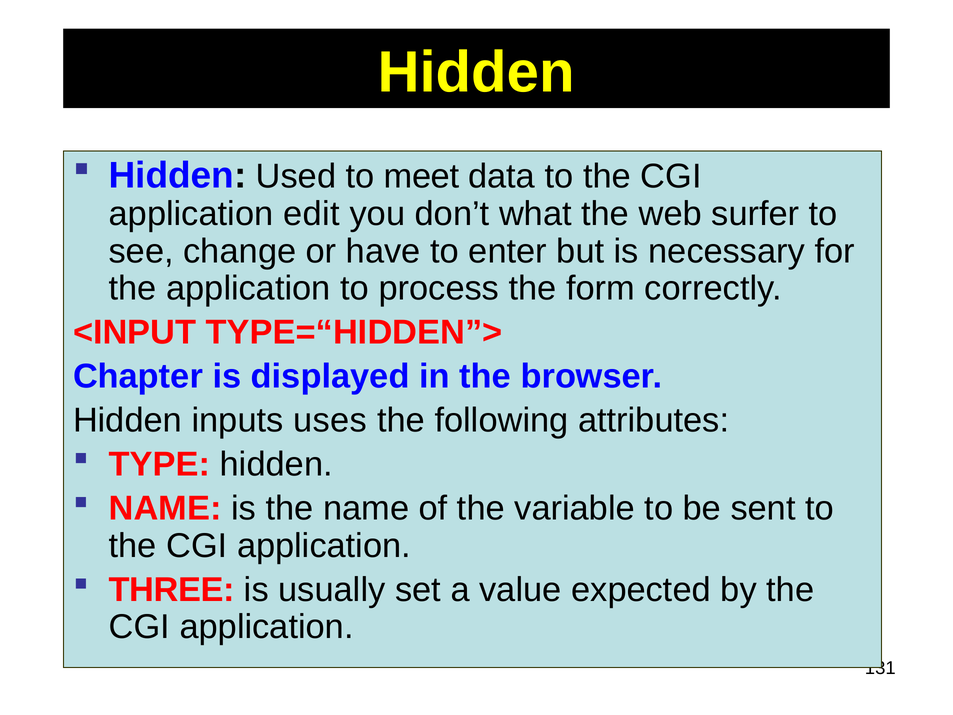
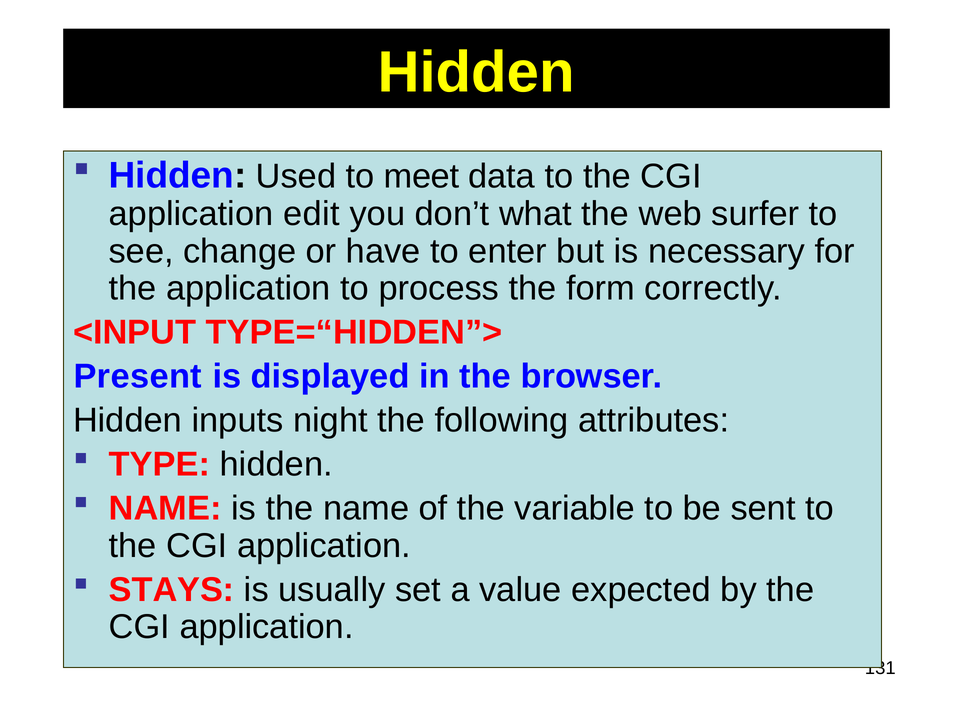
Chapter: Chapter -> Present
uses: uses -> night
THREE: THREE -> STAYS
